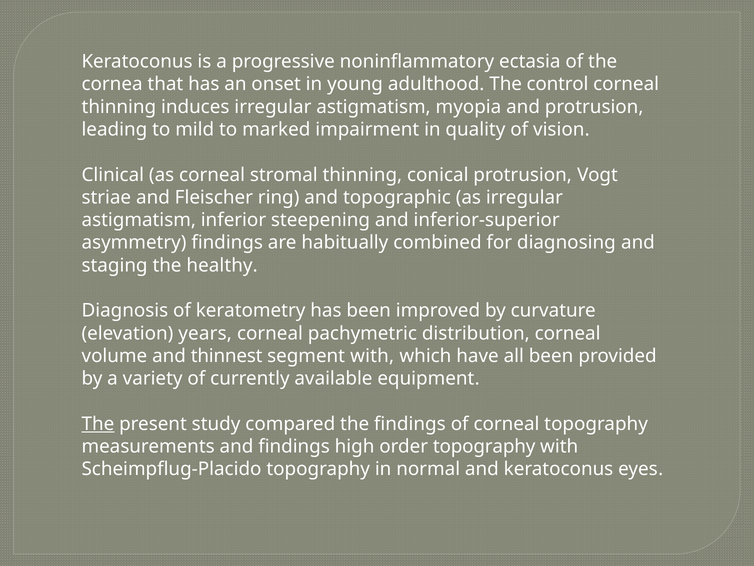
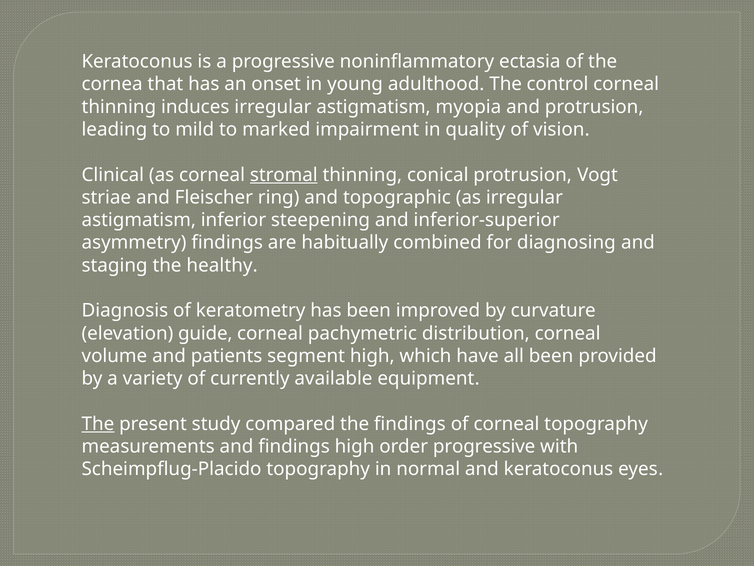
stromal underline: none -> present
years: years -> guide
thinnest: thinnest -> patients
segment with: with -> high
order topography: topography -> progressive
